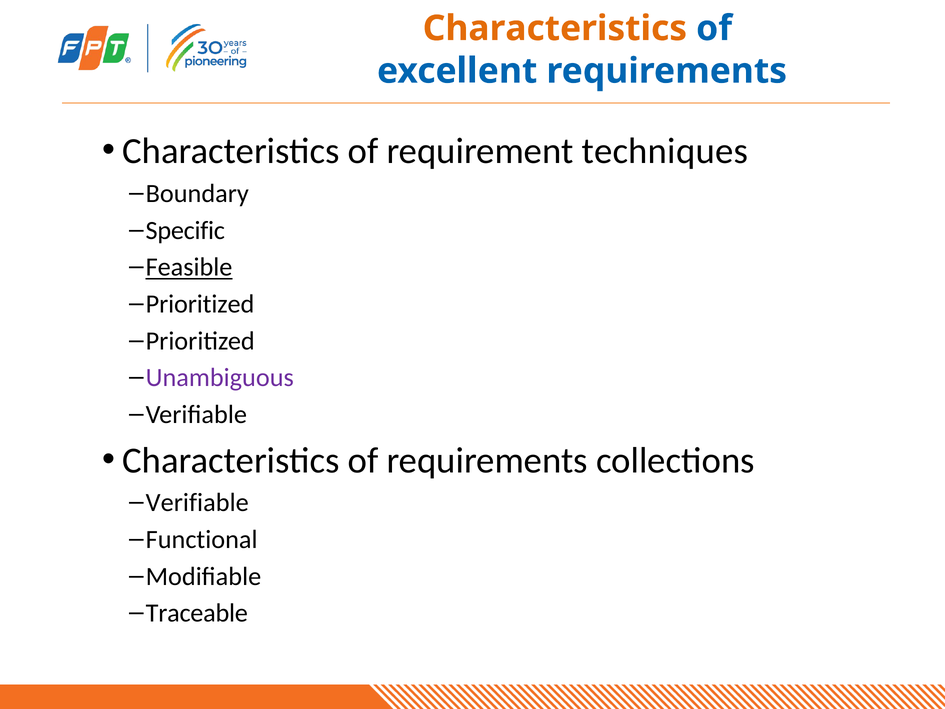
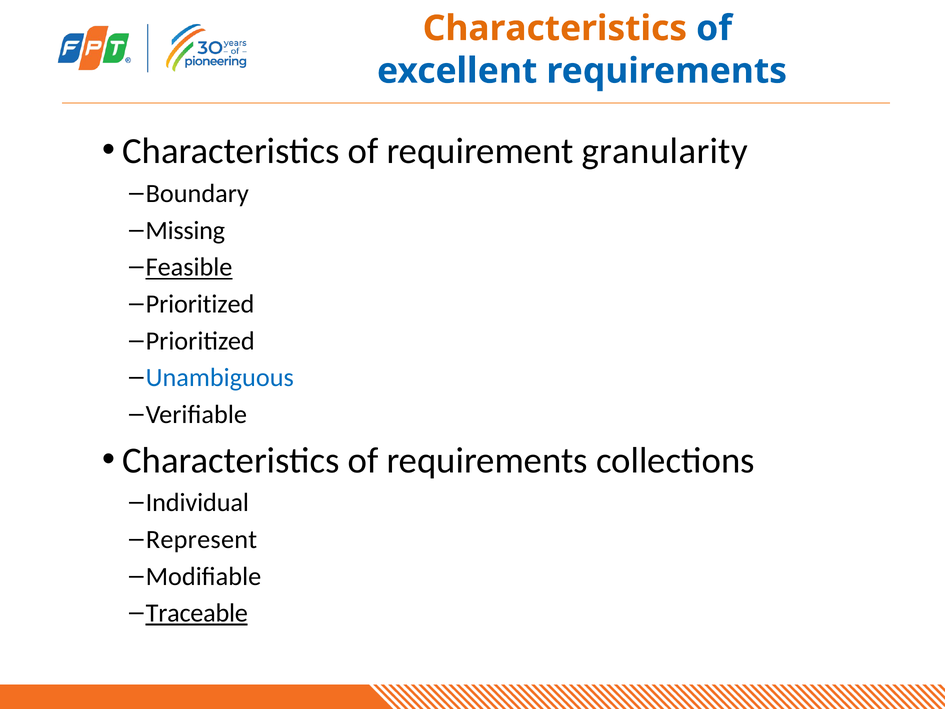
techniques: techniques -> granularity
Specific: Specific -> Missing
Unambiguous colour: purple -> blue
Verifiable at (197, 503): Verifiable -> Individual
Functional: Functional -> Represent
Traceable underline: none -> present
